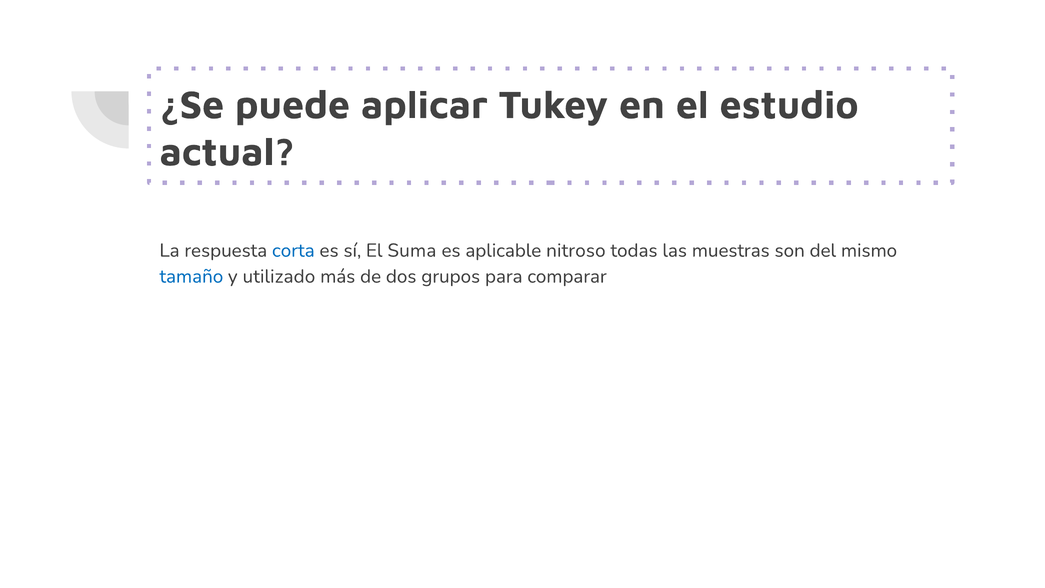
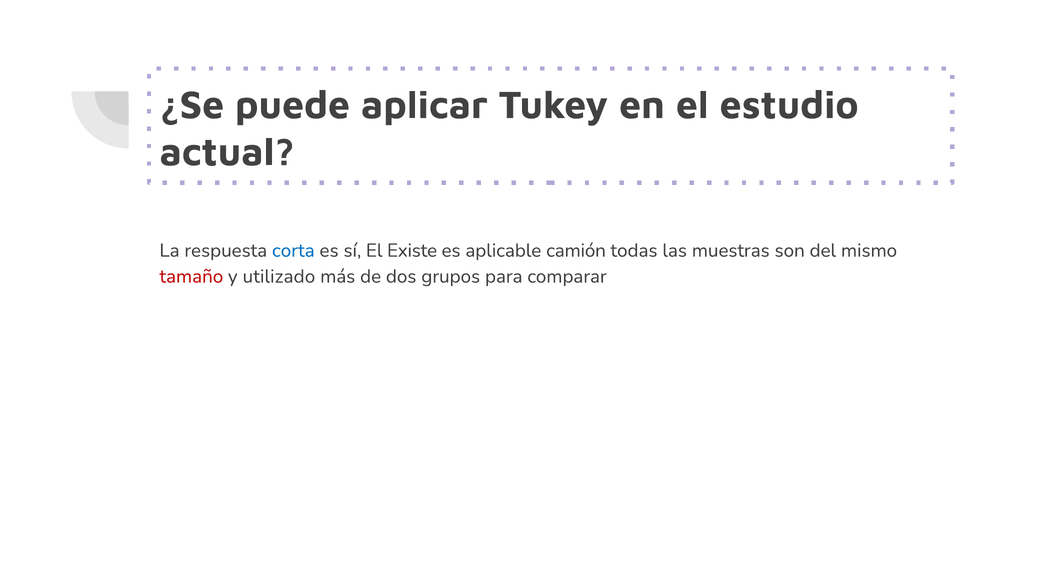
Suma: Suma -> Existe
nitroso: nitroso -> camión
tamaño colour: blue -> red
